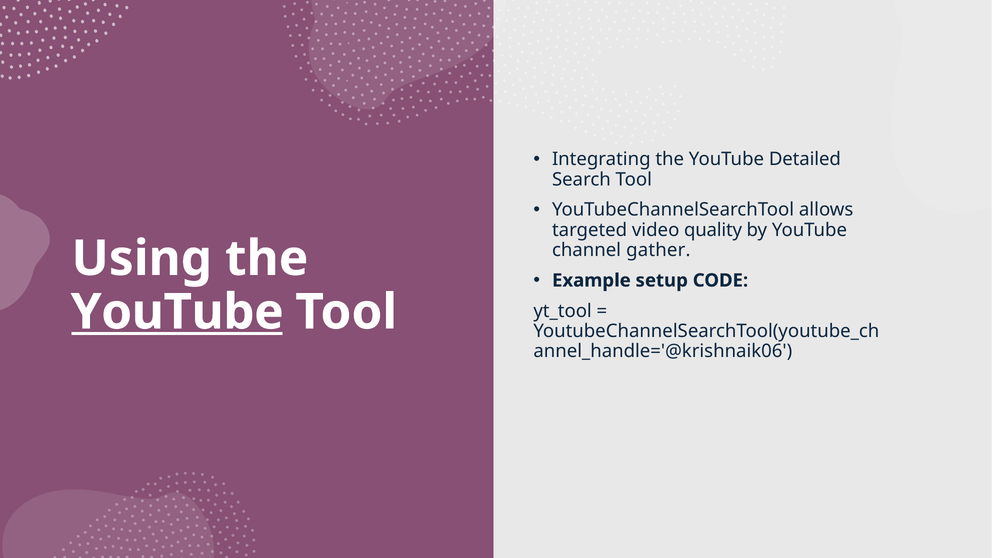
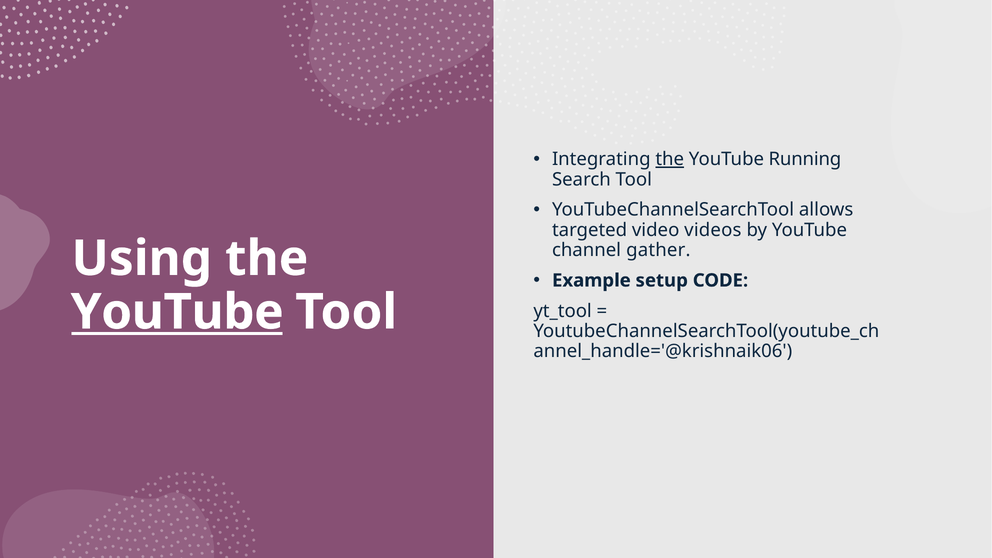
the at (670, 159) underline: none -> present
Detailed: Detailed -> Running
quality: quality -> videos
